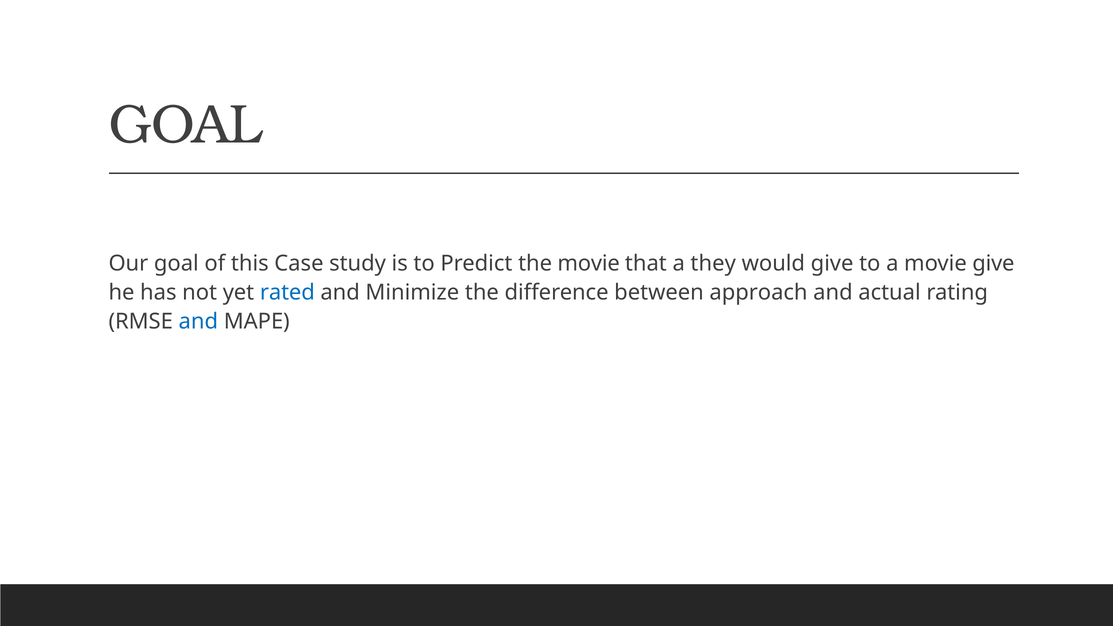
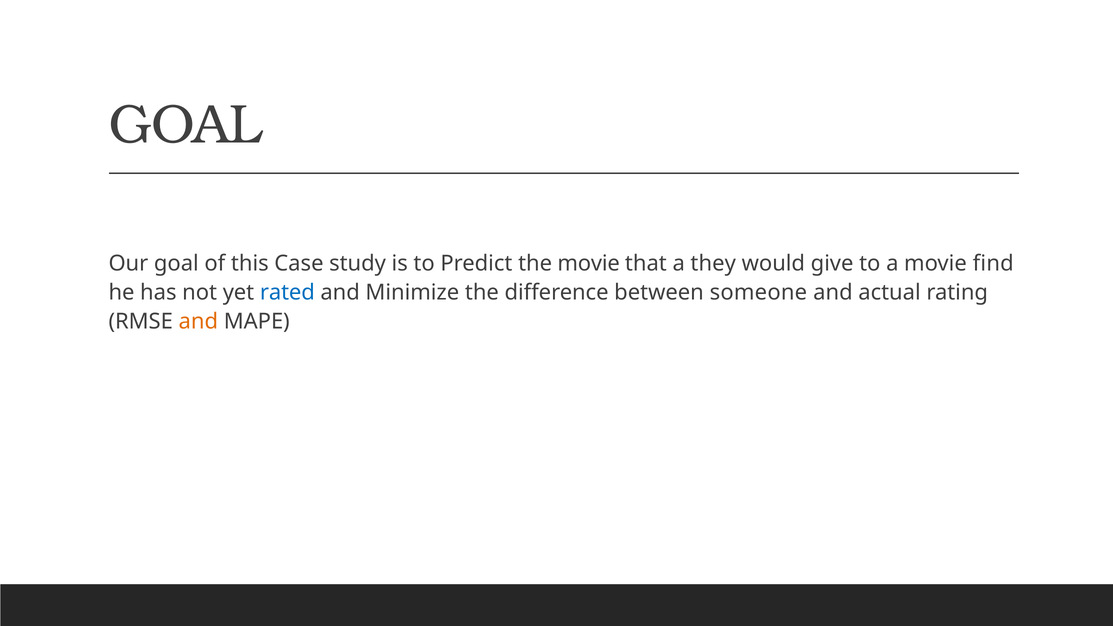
movie give: give -> find
approach: approach -> someone
and at (198, 322) colour: blue -> orange
